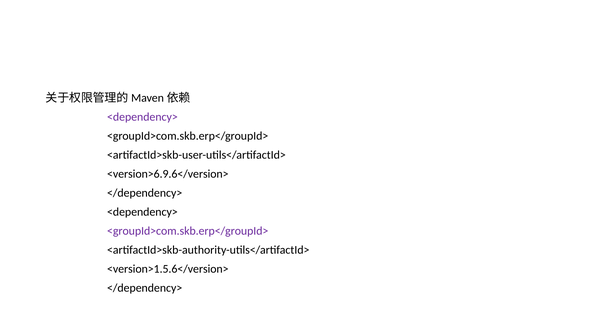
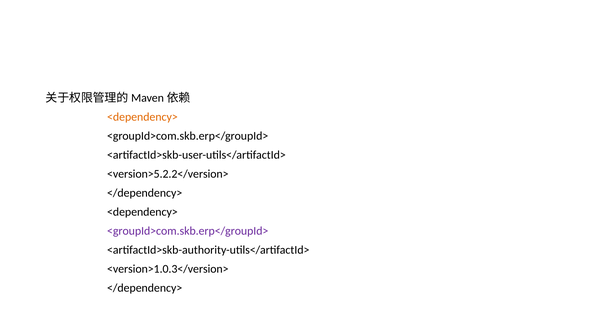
<dependency> at (142, 117) colour: purple -> orange
<version>6.9.6</version>: <version>6.9.6</version> -> <version>5.2.2</version>
<version>1.5.6</version>: <version>1.5.6</version> -> <version>1.0.3</version>
